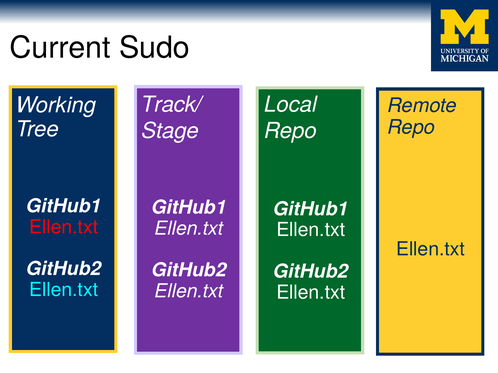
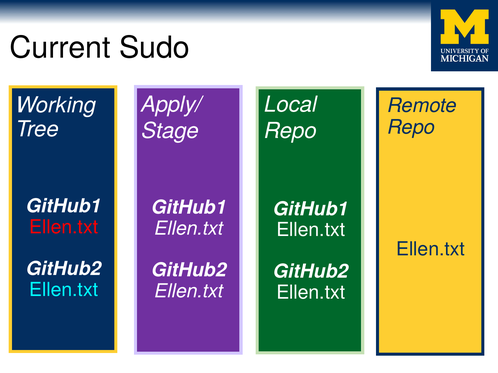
Track/: Track/ -> Apply/
